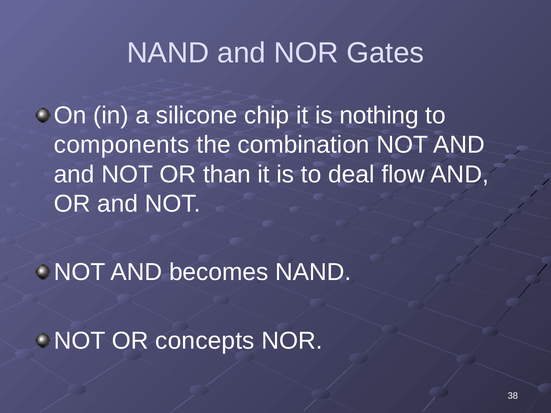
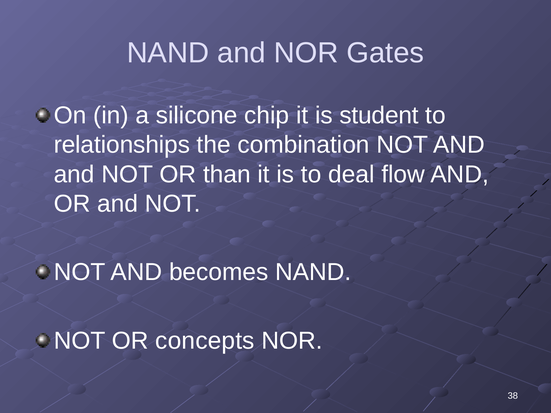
nothing: nothing -> student
components: components -> relationships
